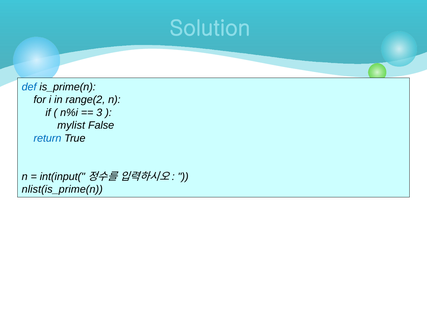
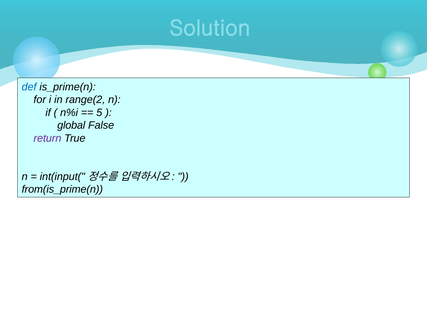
3: 3 -> 5
mylist: mylist -> global
return colour: blue -> purple
nlist(is_prime(n: nlist(is_prime(n -> from(is_prime(n
